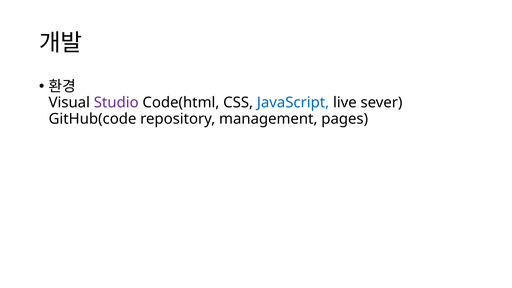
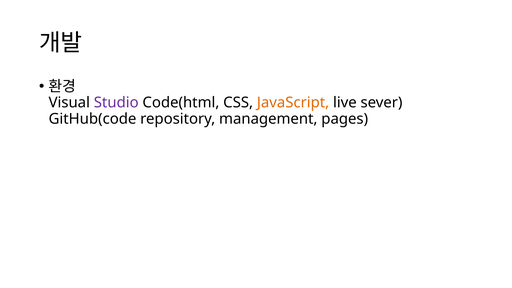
JavaScript colour: blue -> orange
